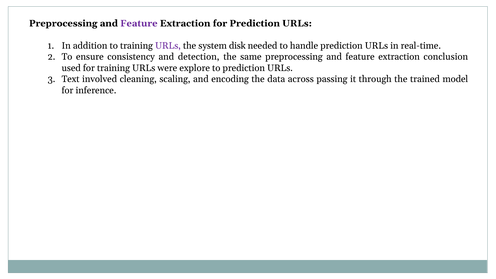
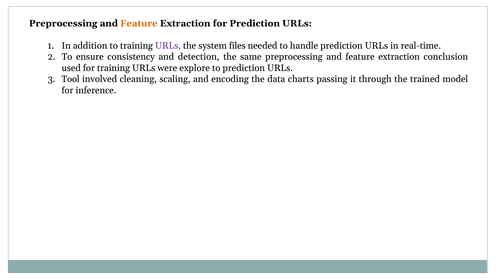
Feature at (139, 23) colour: purple -> orange
disk: disk -> files
Text: Text -> Tool
across: across -> charts
